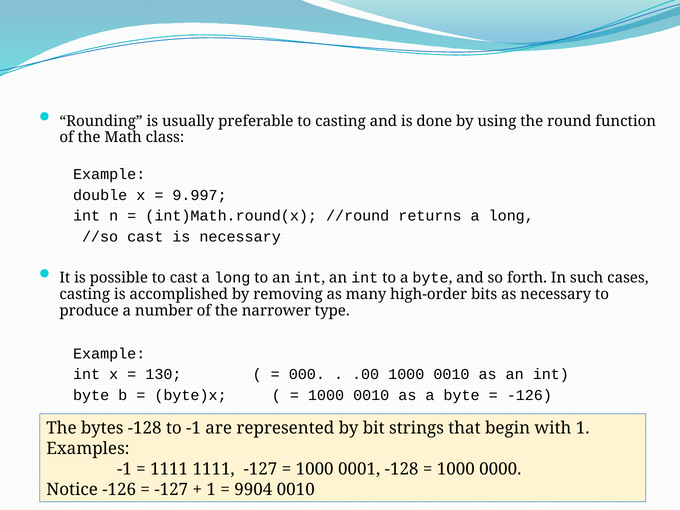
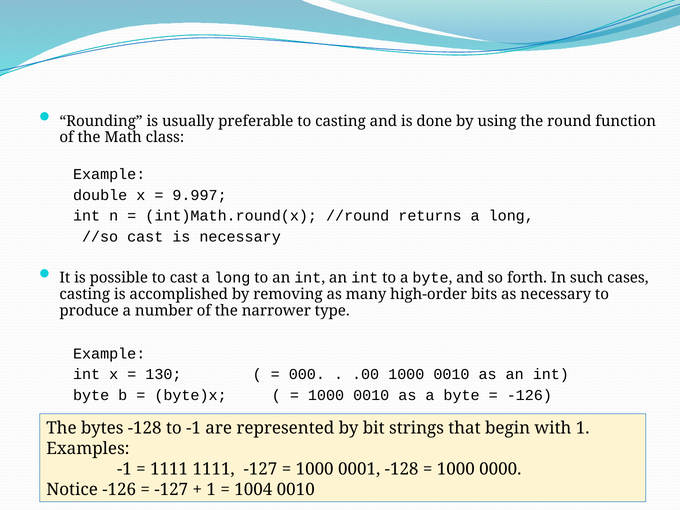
9904: 9904 -> 1004
